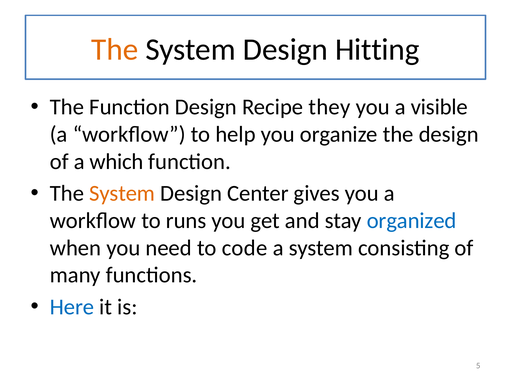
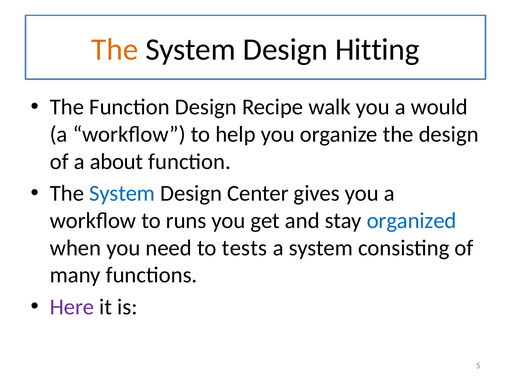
they: they -> walk
visible: visible -> would
which: which -> about
System at (122, 194) colour: orange -> blue
code: code -> tests
Here colour: blue -> purple
